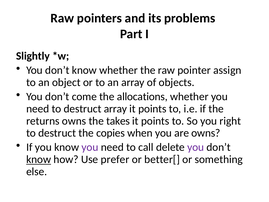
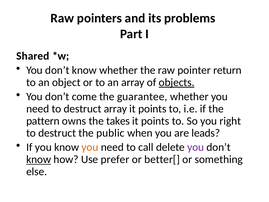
Slightly: Slightly -> Shared
assign: assign -> return
objects underline: none -> present
allocations: allocations -> guarantee
returns: returns -> pattern
copies: copies -> public
are owns: owns -> leads
you at (90, 147) colour: purple -> orange
